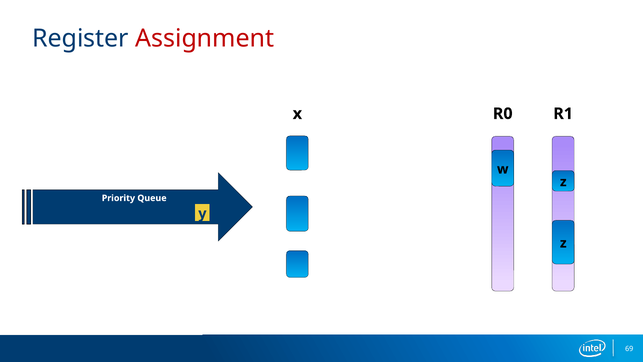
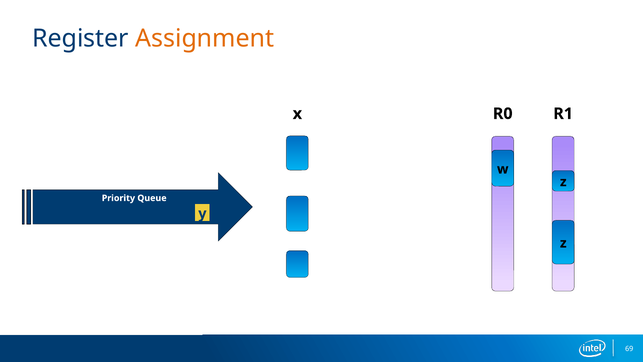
Assignment colour: red -> orange
